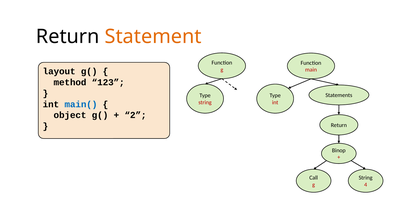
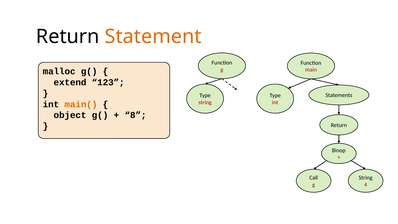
layout: layout -> malloc
method: method -> extend
main( colour: blue -> orange
2: 2 -> 8
